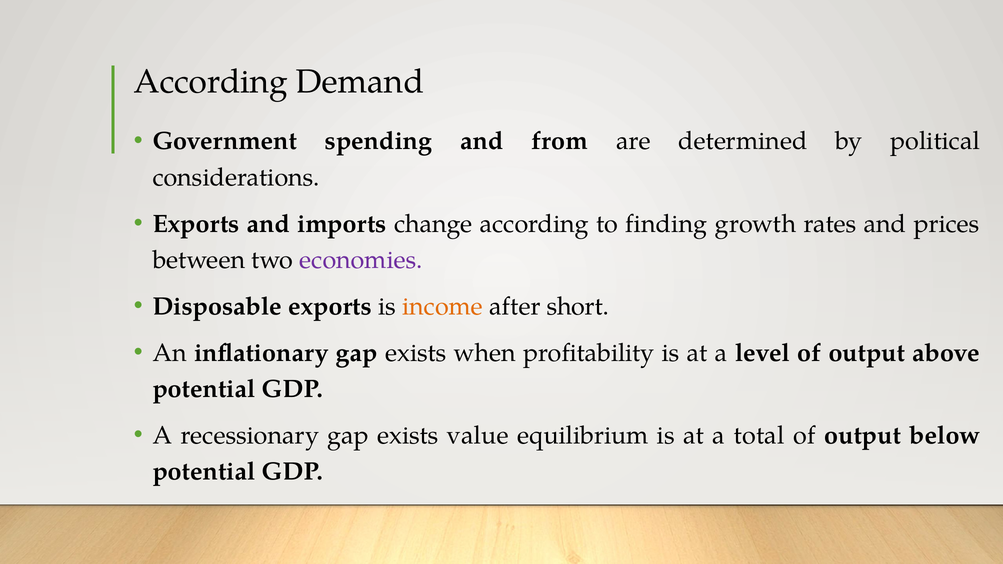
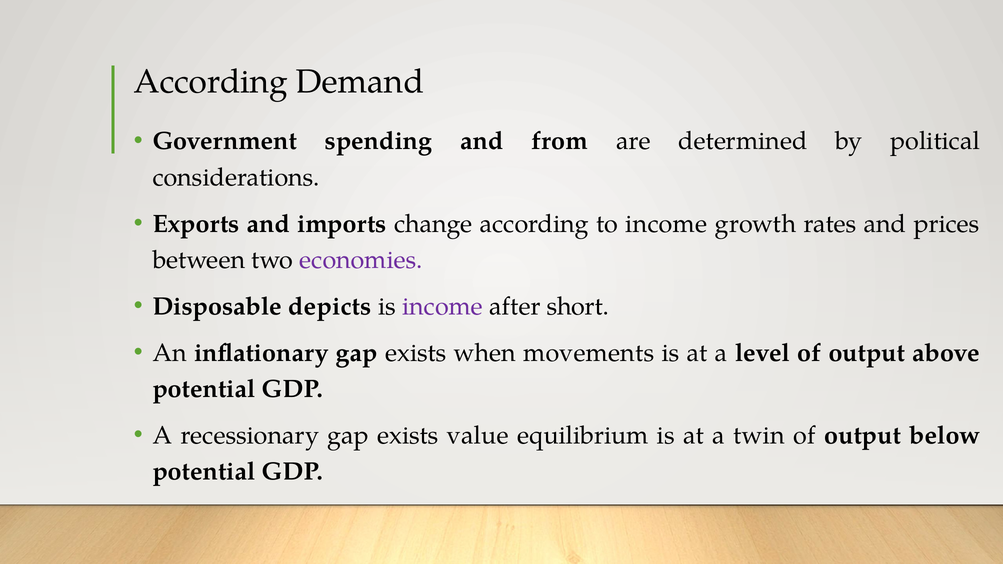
to finding: finding -> income
Disposable exports: exports -> depicts
income at (443, 307) colour: orange -> purple
profitability: profitability -> movements
total: total -> twin
